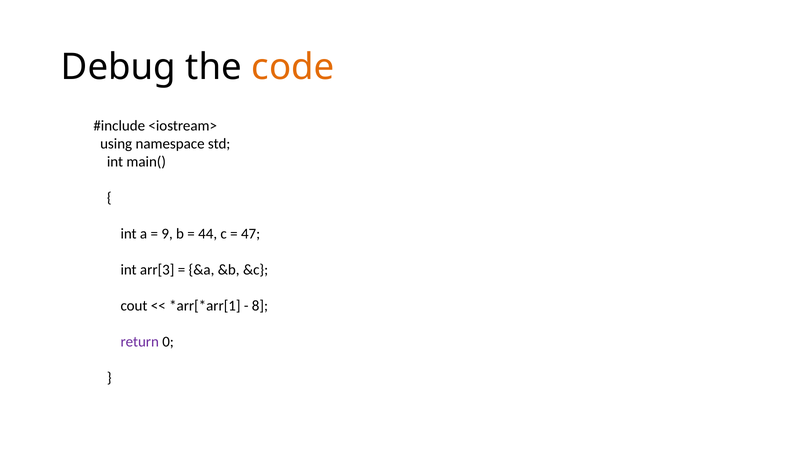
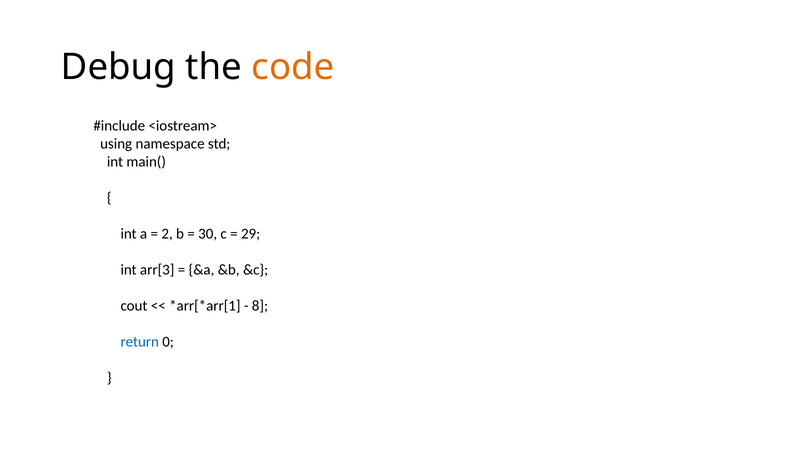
9: 9 -> 2
44: 44 -> 30
47: 47 -> 29
return colour: purple -> blue
